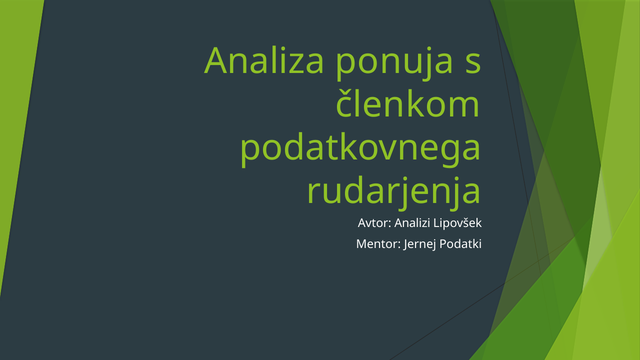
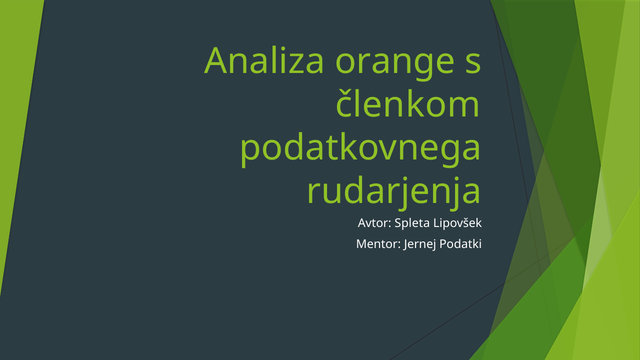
ponuja: ponuja -> orange
Analizi: Analizi -> Spleta
